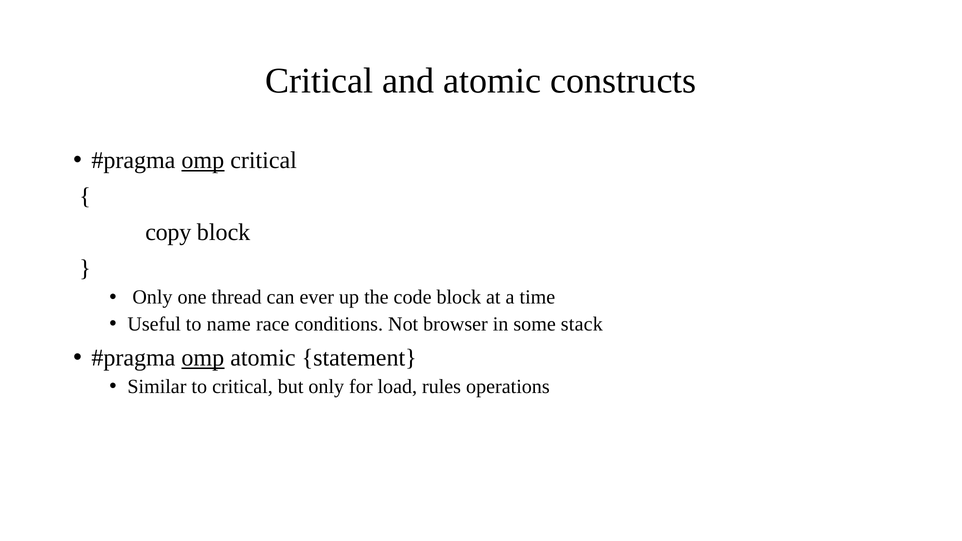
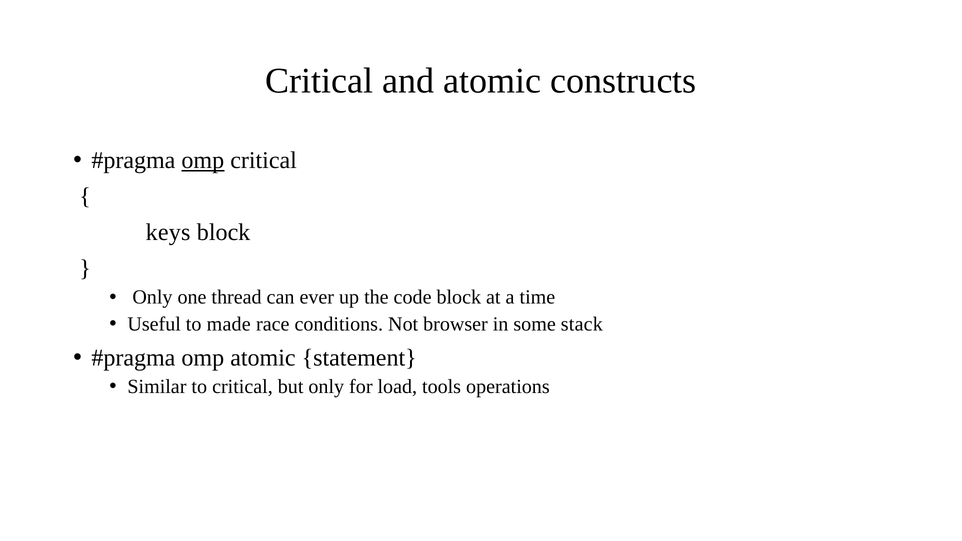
copy: copy -> keys
name: name -> made
omp at (203, 358) underline: present -> none
rules: rules -> tools
